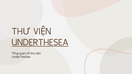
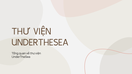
UNDERTHESEA at (40, 43) underline: present -> none
